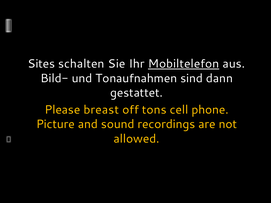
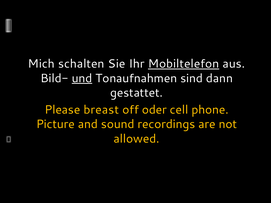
Sites: Sites -> Mich
und underline: none -> present
tons: tons -> oder
